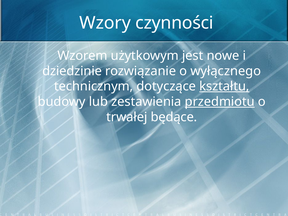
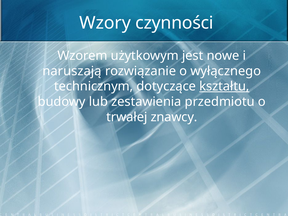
dziedzinie: dziedzinie -> naruszają
przedmiotu underline: present -> none
będące: będące -> znawcy
